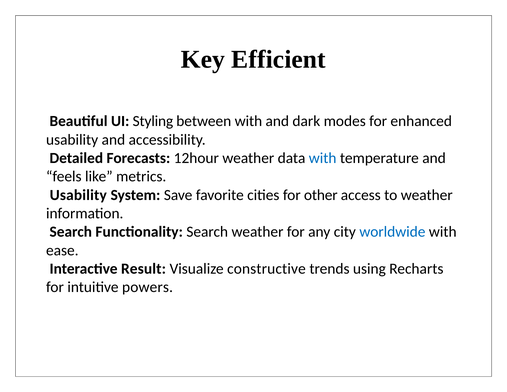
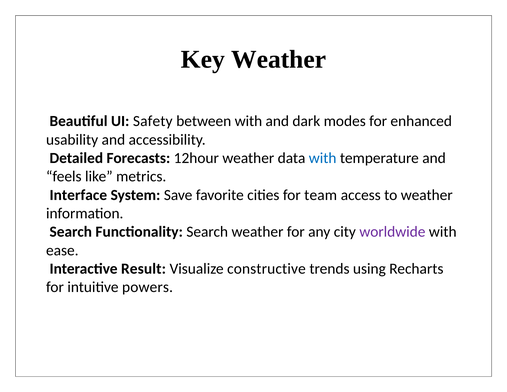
Key Efficient: Efficient -> Weather
Styling: Styling -> Safety
Usability at (78, 195): Usability -> Interface
other: other -> team
worldwide colour: blue -> purple
